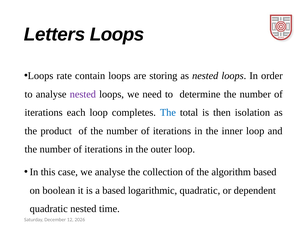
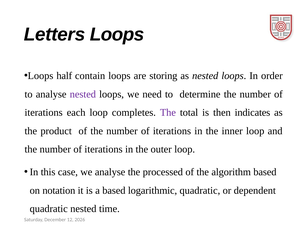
rate: rate -> half
The at (168, 113) colour: blue -> purple
isolation: isolation -> indicates
collection: collection -> processed
boolean: boolean -> notation
